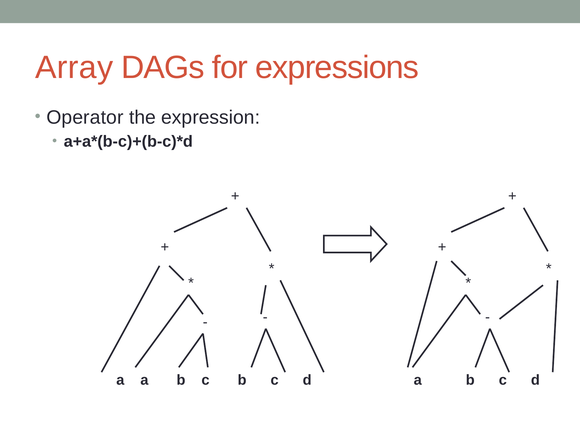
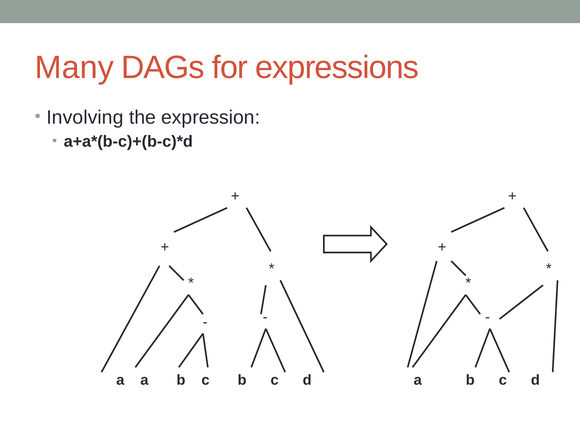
Array: Array -> Many
Operator: Operator -> Involving
